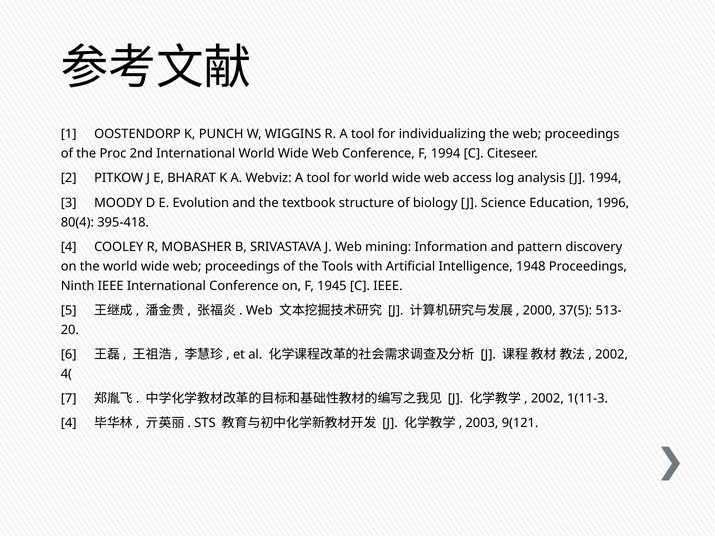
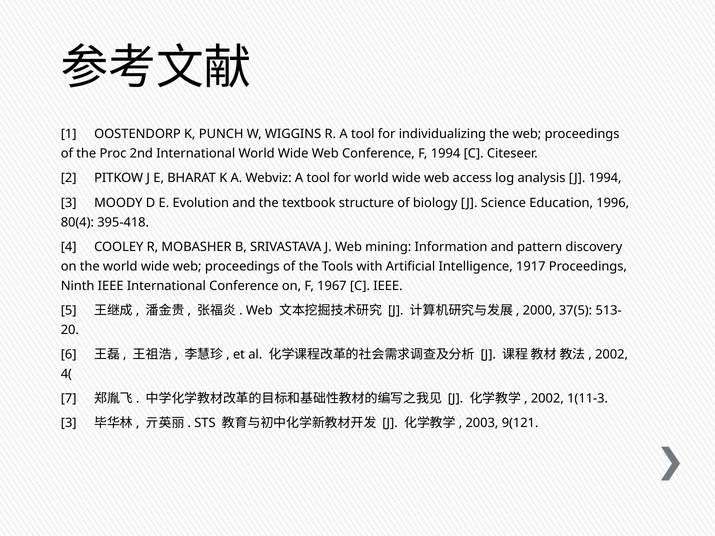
1948: 1948 -> 1917
1945: 1945 -> 1967
4 at (69, 423): 4 -> 3
